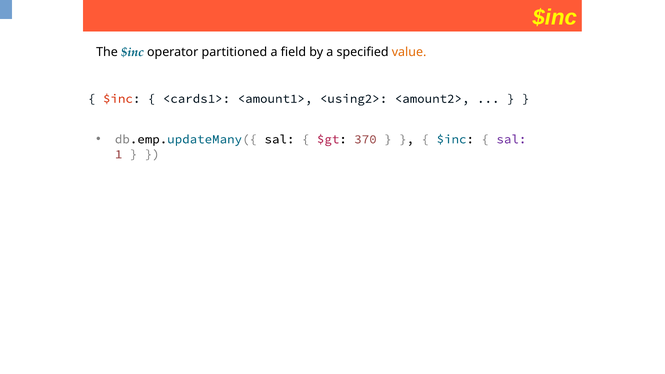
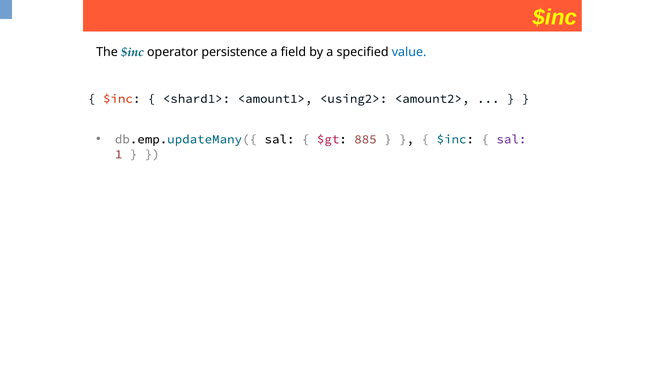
partitioned: partitioned -> persistence
value colour: orange -> blue
<cards1>: <cards1> -> <shard1>
370: 370 -> 885
